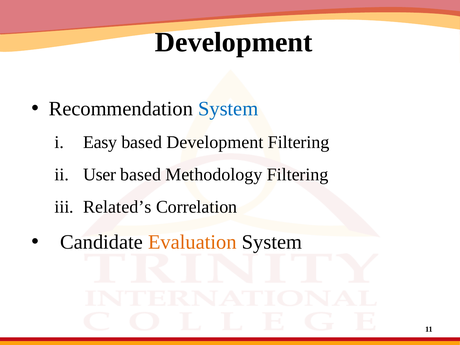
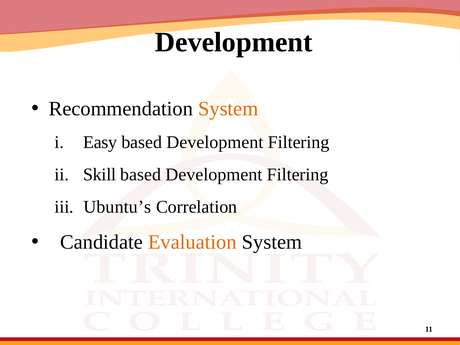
System at (228, 109) colour: blue -> orange
User: User -> Skill
Methodology at (214, 175): Methodology -> Development
Related’s: Related’s -> Ubuntu’s
